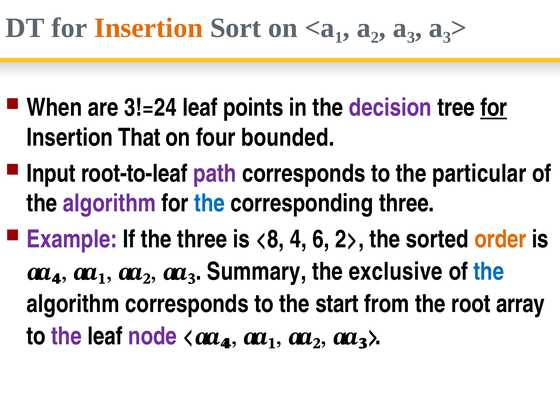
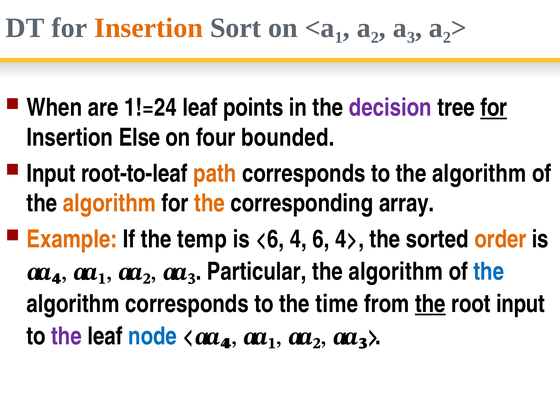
3 at (447, 37): 3 -> 2
3!=24: 3!=24 -> 1!=24
That: That -> Else
path colour: purple -> orange
to the particular: particular -> algorithm
algorithm at (109, 203) colour: purple -> orange
the at (210, 203) colour: blue -> orange
corresponding three: three -> array
Example colour: purple -> orange
the three: three -> temp
<8: <8 -> <6
2>: 2> -> 4>
Summary: Summary -> Particular
exclusive at (396, 272): exclusive -> algorithm
start: start -> time
the at (430, 304) underline: none -> present
root array: array -> input
node colour: purple -> blue
